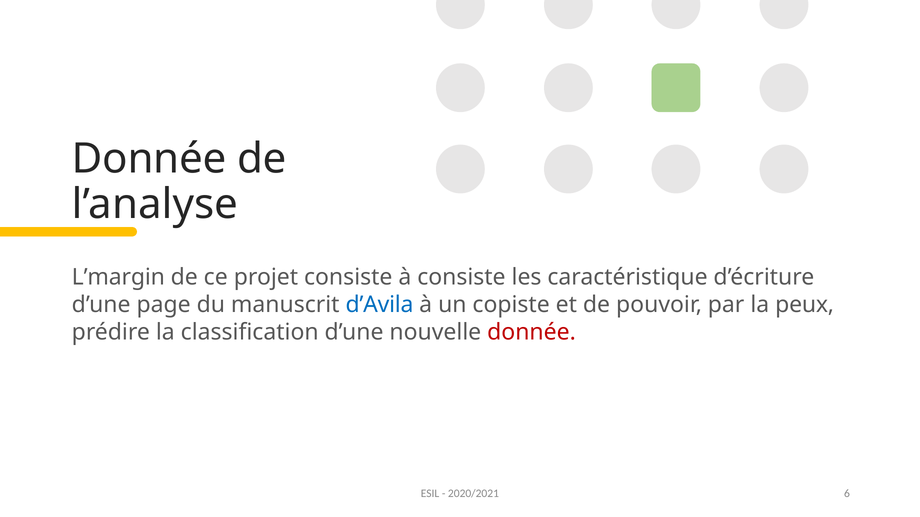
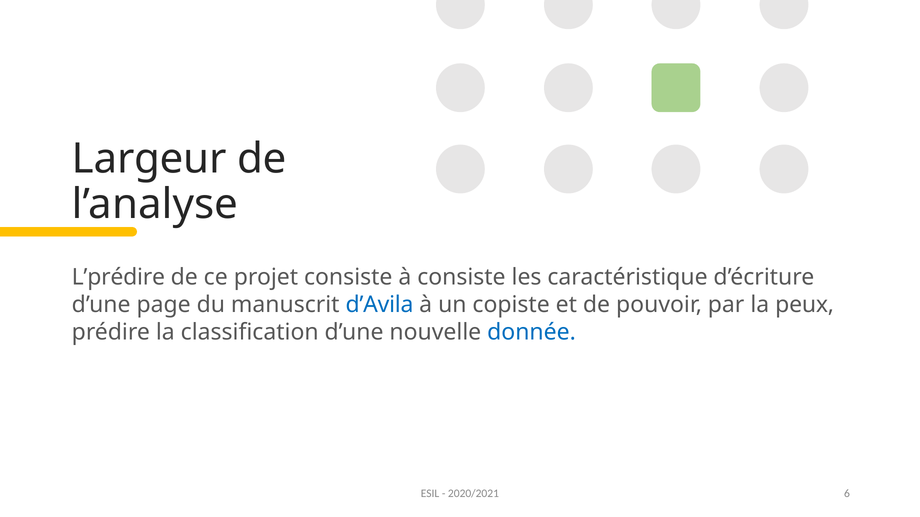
Donnée at (149, 159): Donnée -> Largeur
L’margin: L’margin -> L’prédire
donnée at (532, 333) colour: red -> blue
